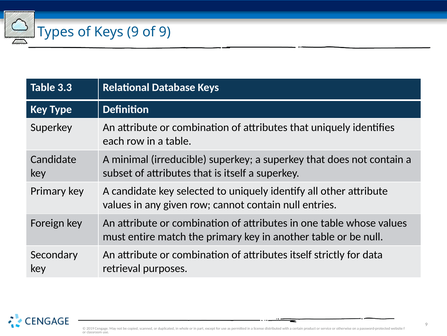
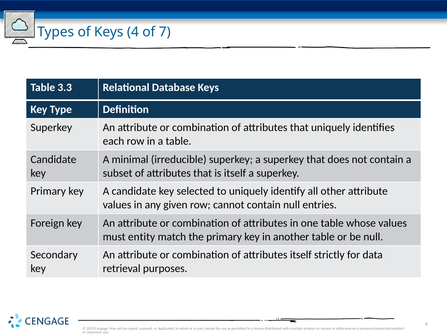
Keys 9: 9 -> 4
of 9: 9 -> 7
entire: entire -> entity
